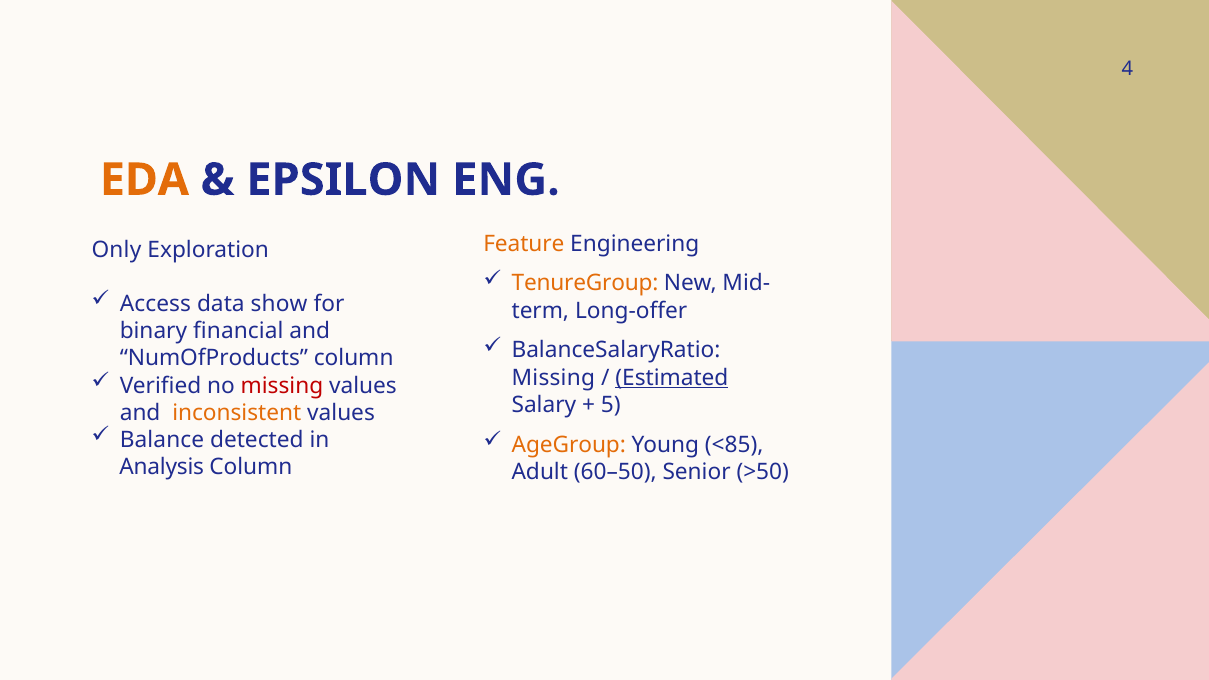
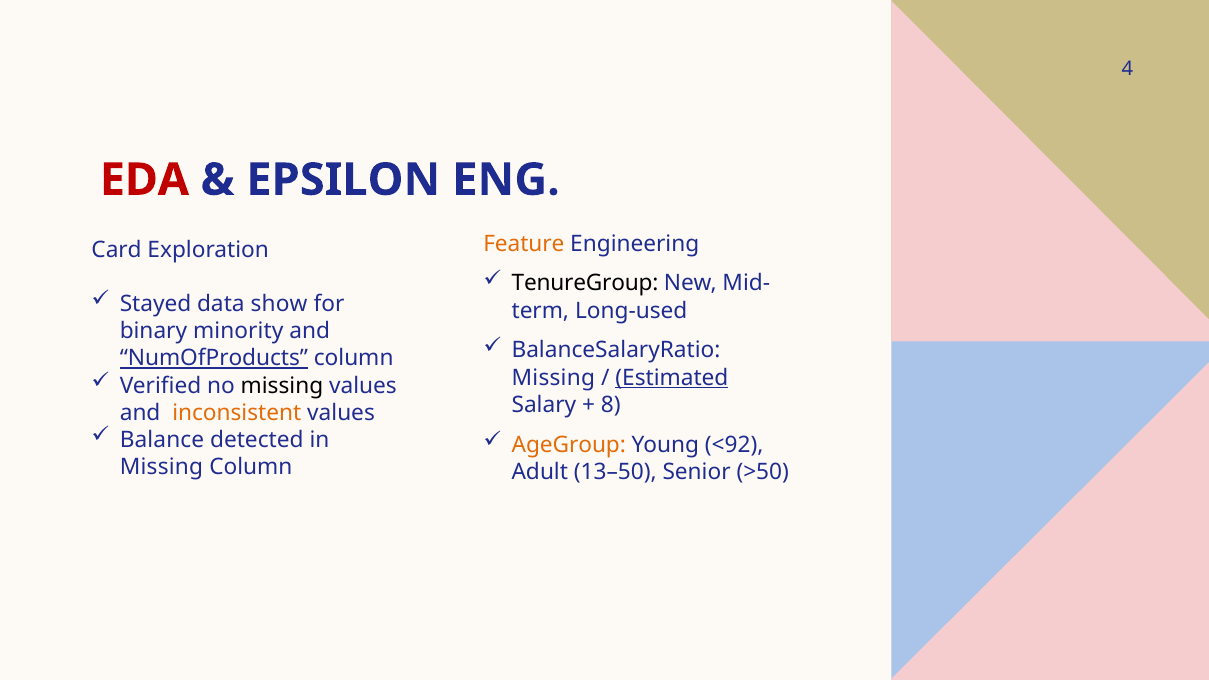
EDA colour: orange -> red
Only: Only -> Card
TenureGroup colour: orange -> black
Access: Access -> Stayed
Long-offer: Long-offer -> Long-used
financial: financial -> minority
NumOfProducts underline: none -> present
missing at (282, 386) colour: red -> black
5: 5 -> 8
<85: <85 -> <92
Analysis at (162, 467): Analysis -> Missing
60–50: 60–50 -> 13–50
